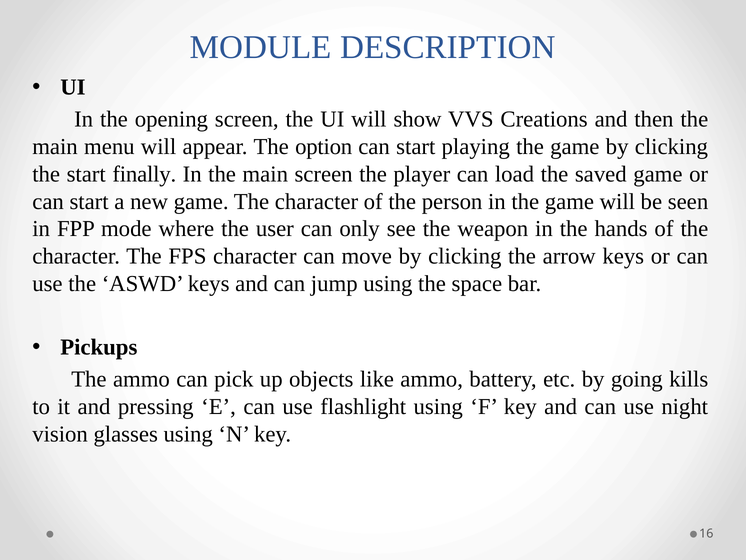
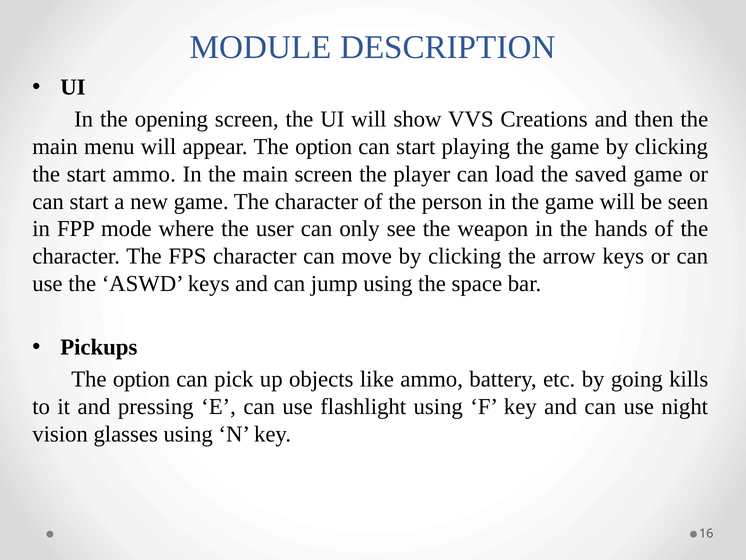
start finally: finally -> ammo
ammo at (141, 379): ammo -> option
